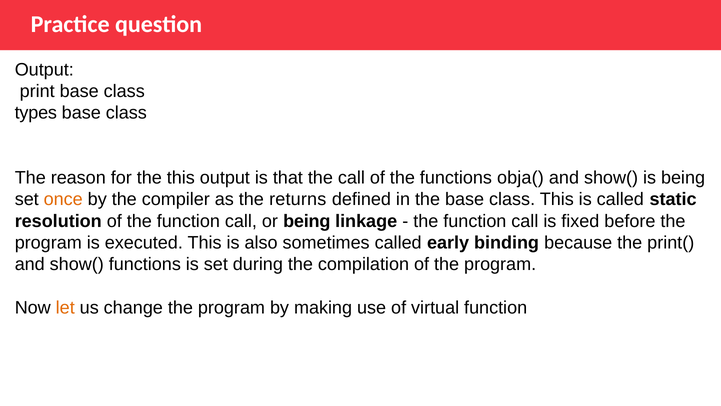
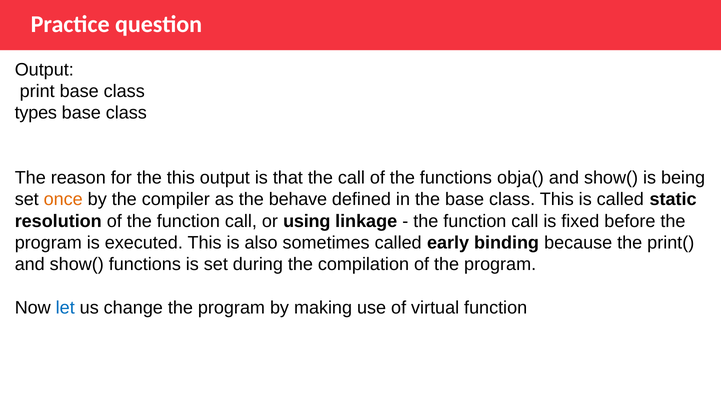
returns: returns -> behave
or being: being -> using
let colour: orange -> blue
